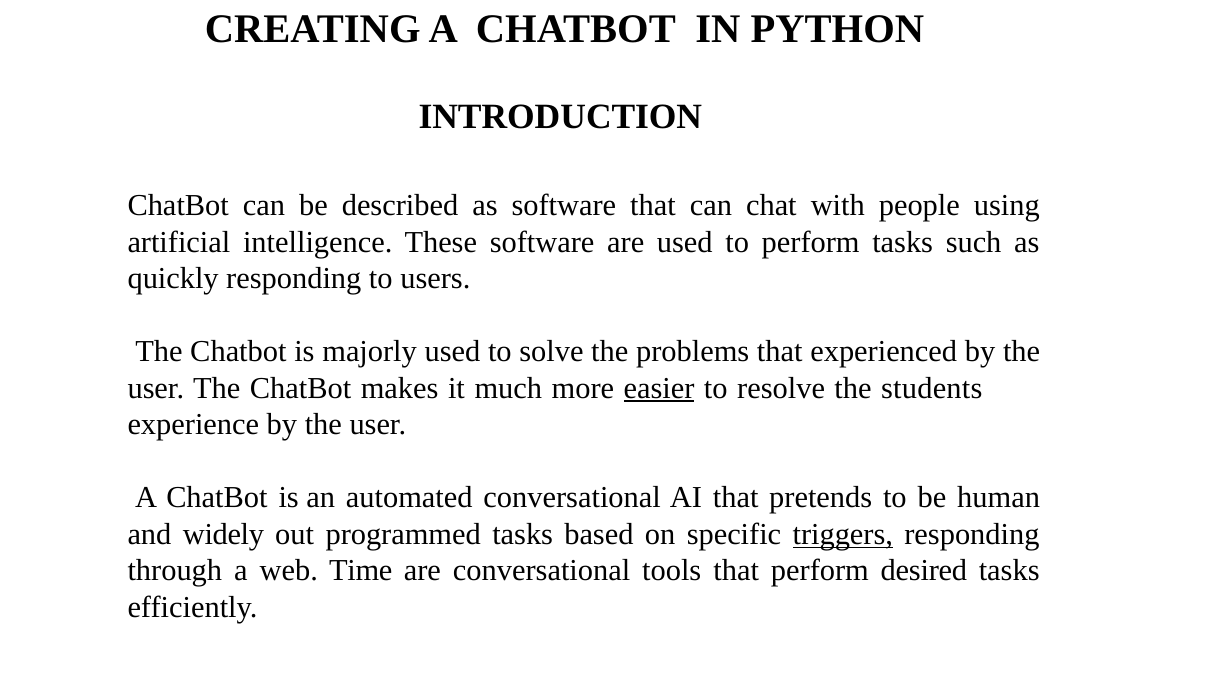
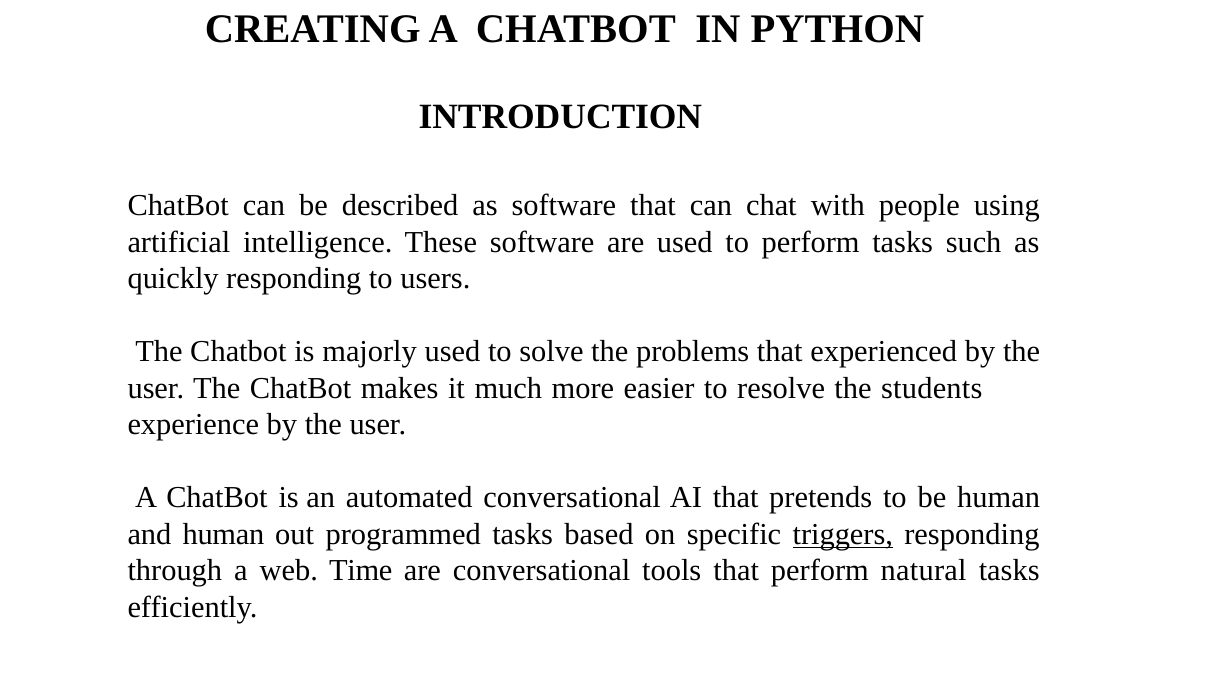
easier underline: present -> none
and widely: widely -> human
desired: desired -> natural
